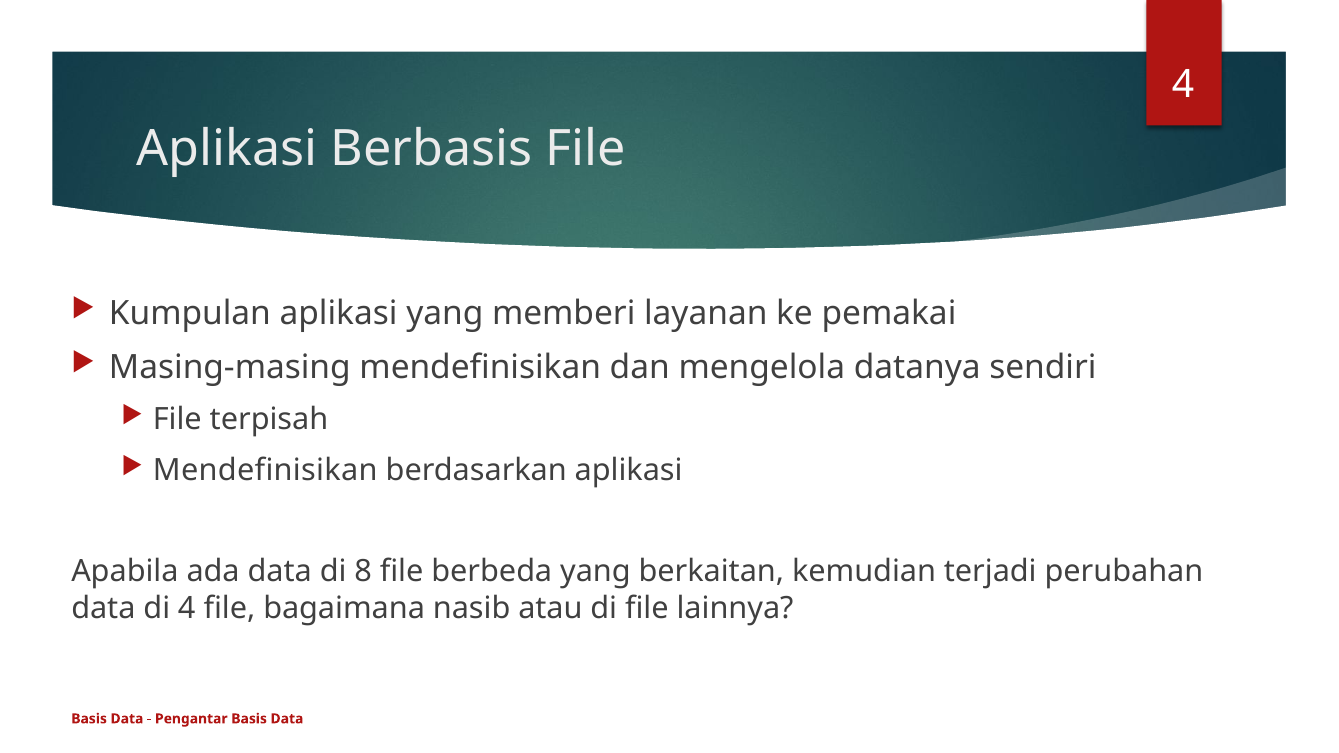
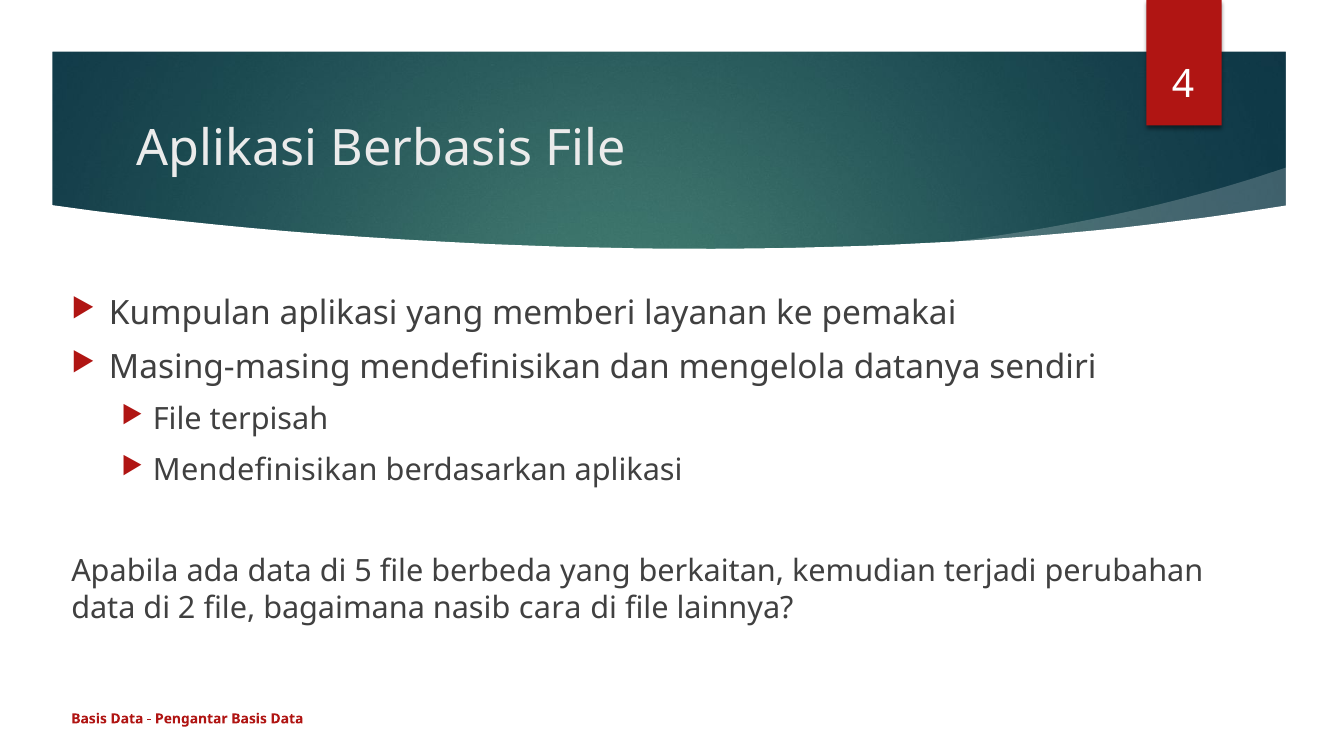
8: 8 -> 5
di 4: 4 -> 2
atau: atau -> cara
